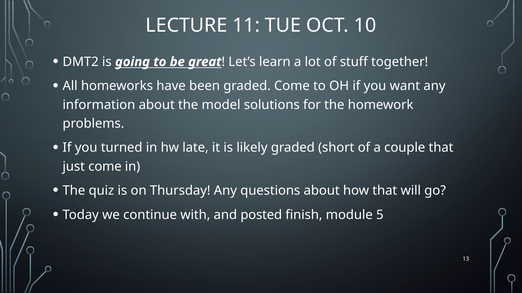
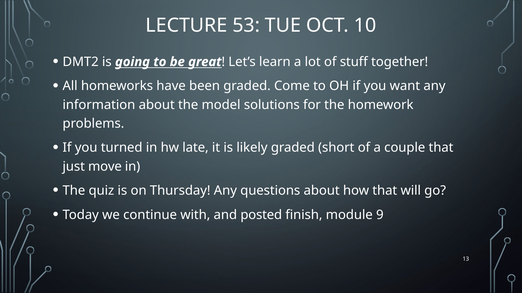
11: 11 -> 53
just come: come -> move
5: 5 -> 9
